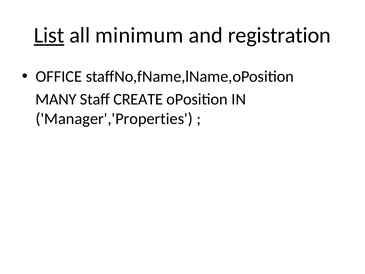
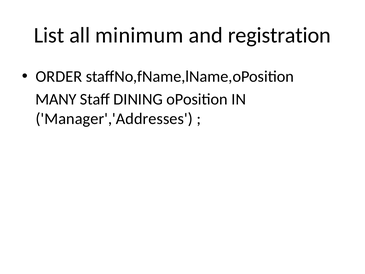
List underline: present -> none
OFFICE: OFFICE -> ORDER
CREATE: CREATE -> DINING
Manager','Properties: Manager','Properties -> Manager','Addresses
